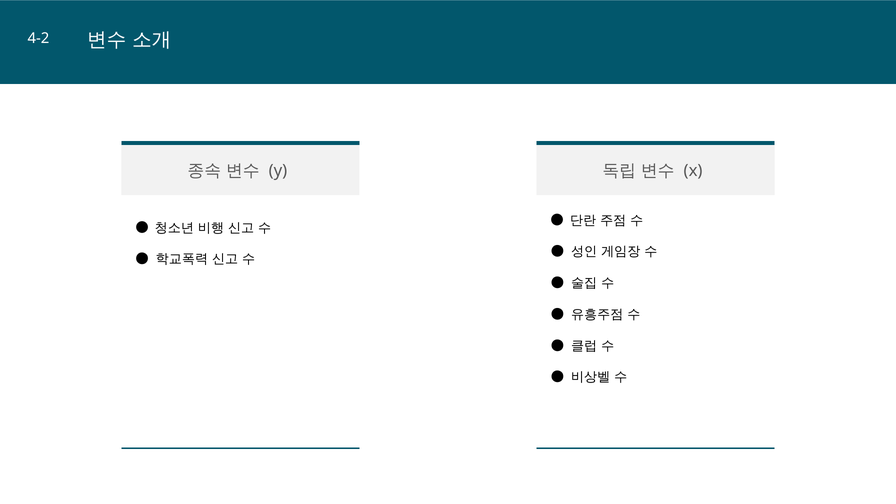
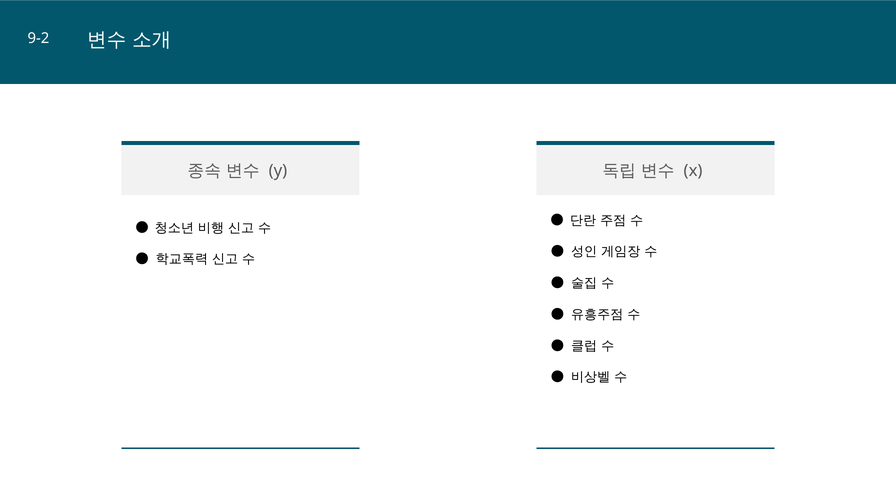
4-2: 4-2 -> 9-2
